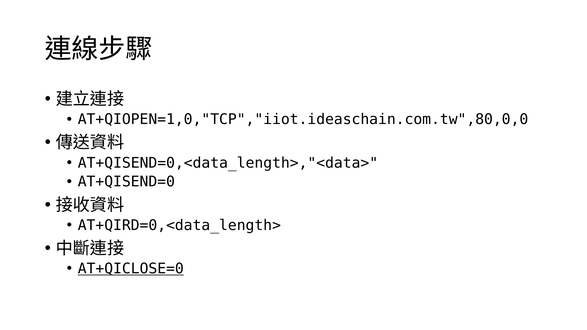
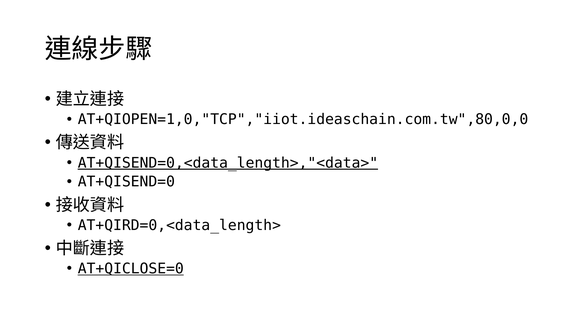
AT+QISEND=0,<data_length>,"<data> underline: none -> present
